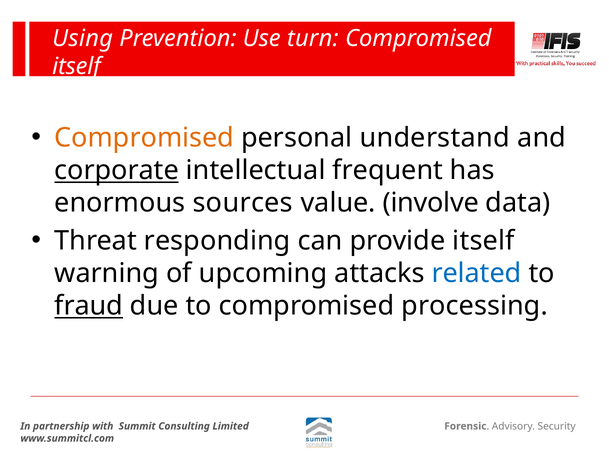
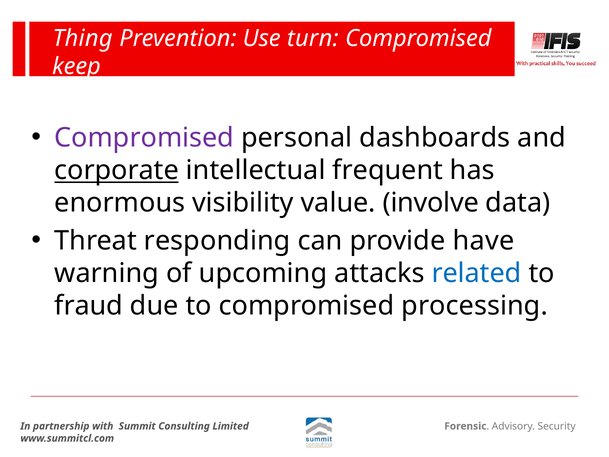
Using: Using -> Thing
itself at (76, 67): itself -> keep
Compromised at (144, 138) colour: orange -> purple
understand: understand -> dashboards
sources: sources -> visibility
provide itself: itself -> have
fraud underline: present -> none
